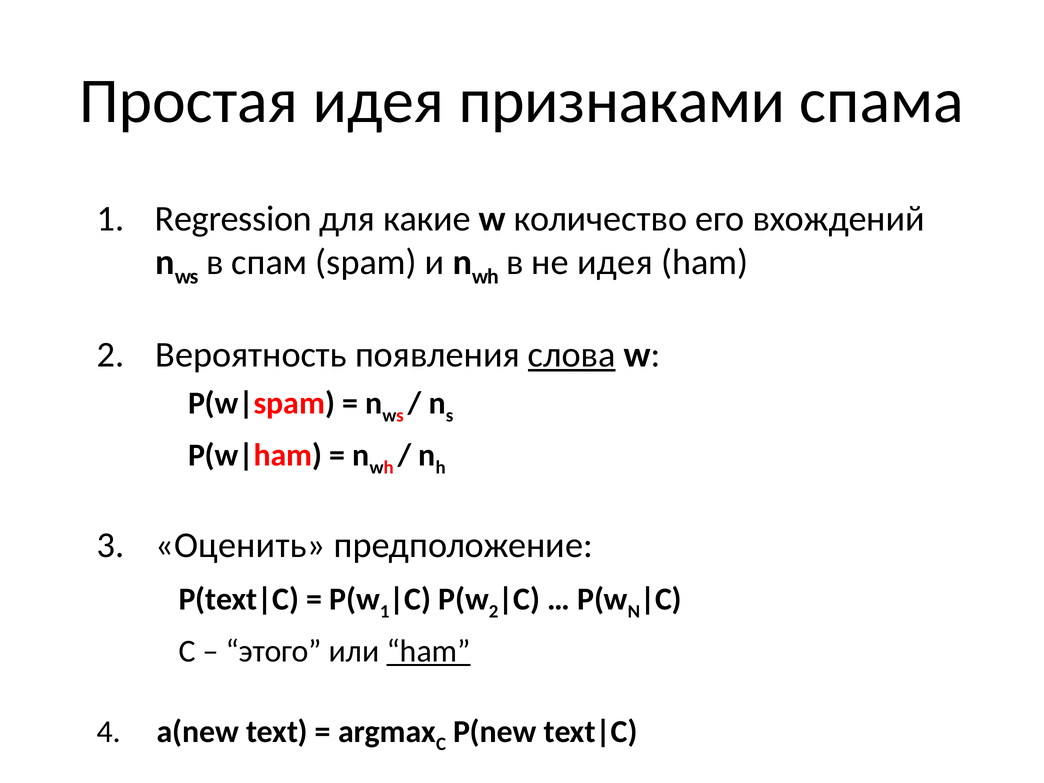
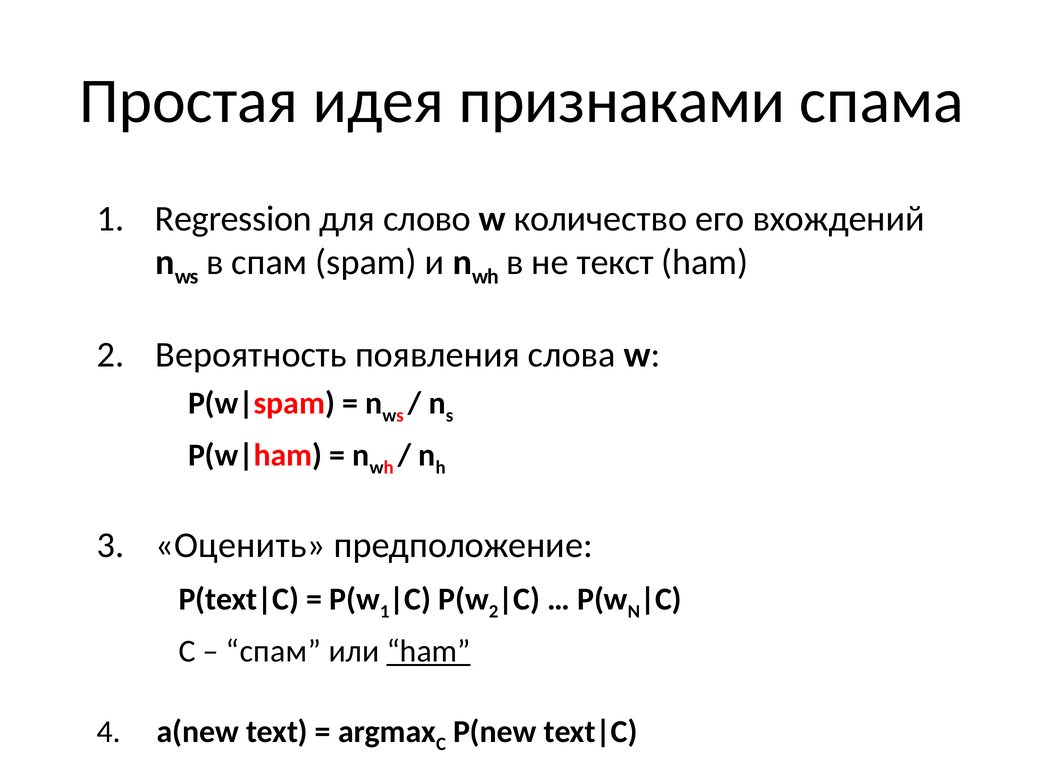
какие: какие -> слово
не идея: идея -> текст
слова underline: present -> none
этого at (274, 651): этого -> спам
